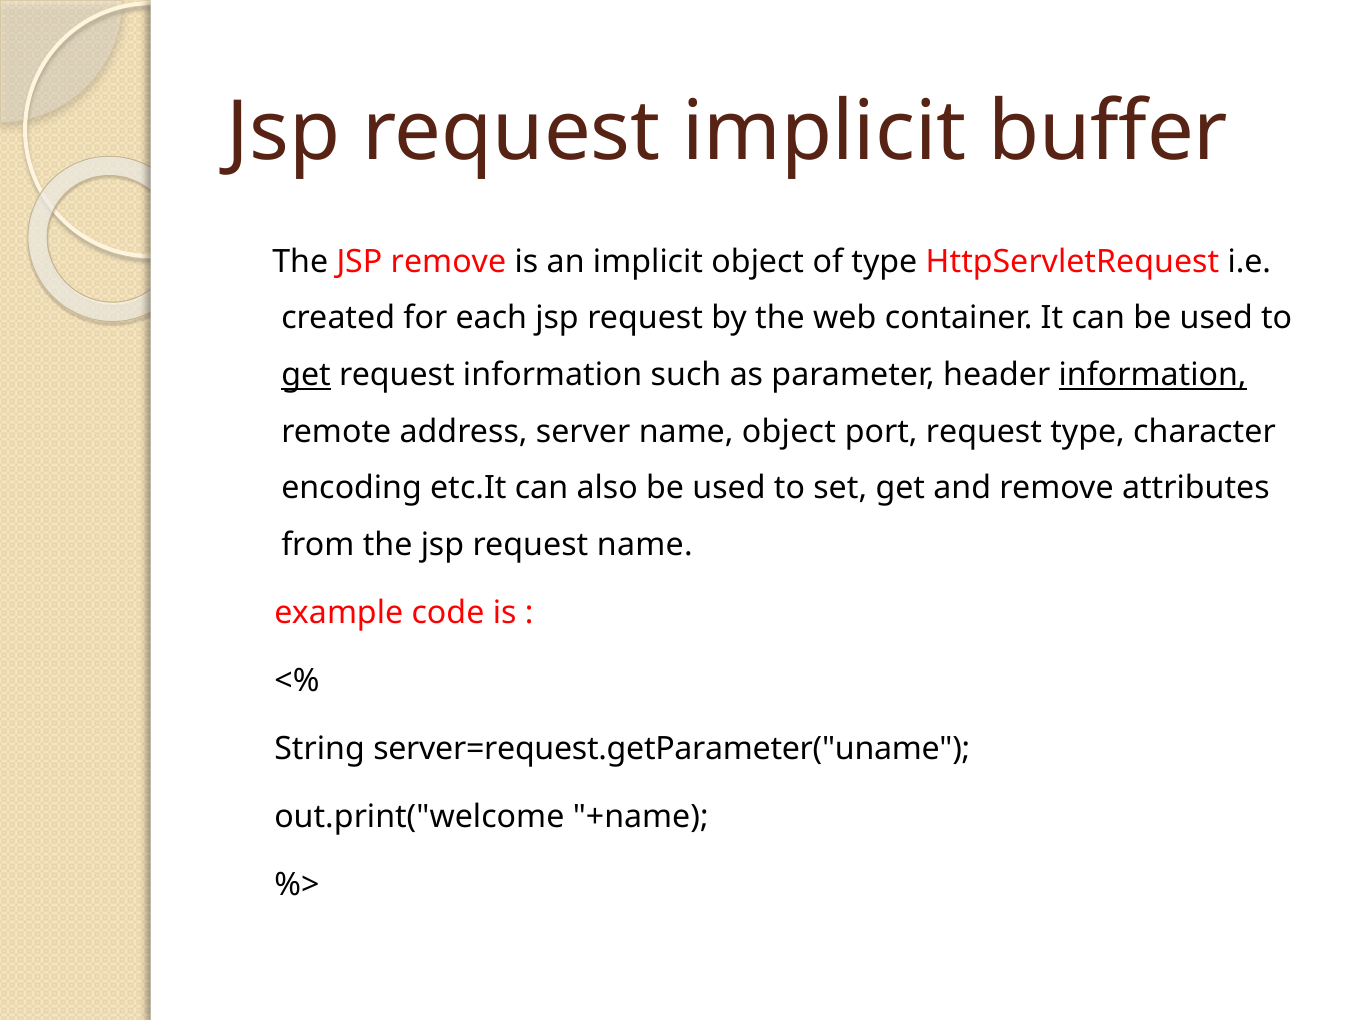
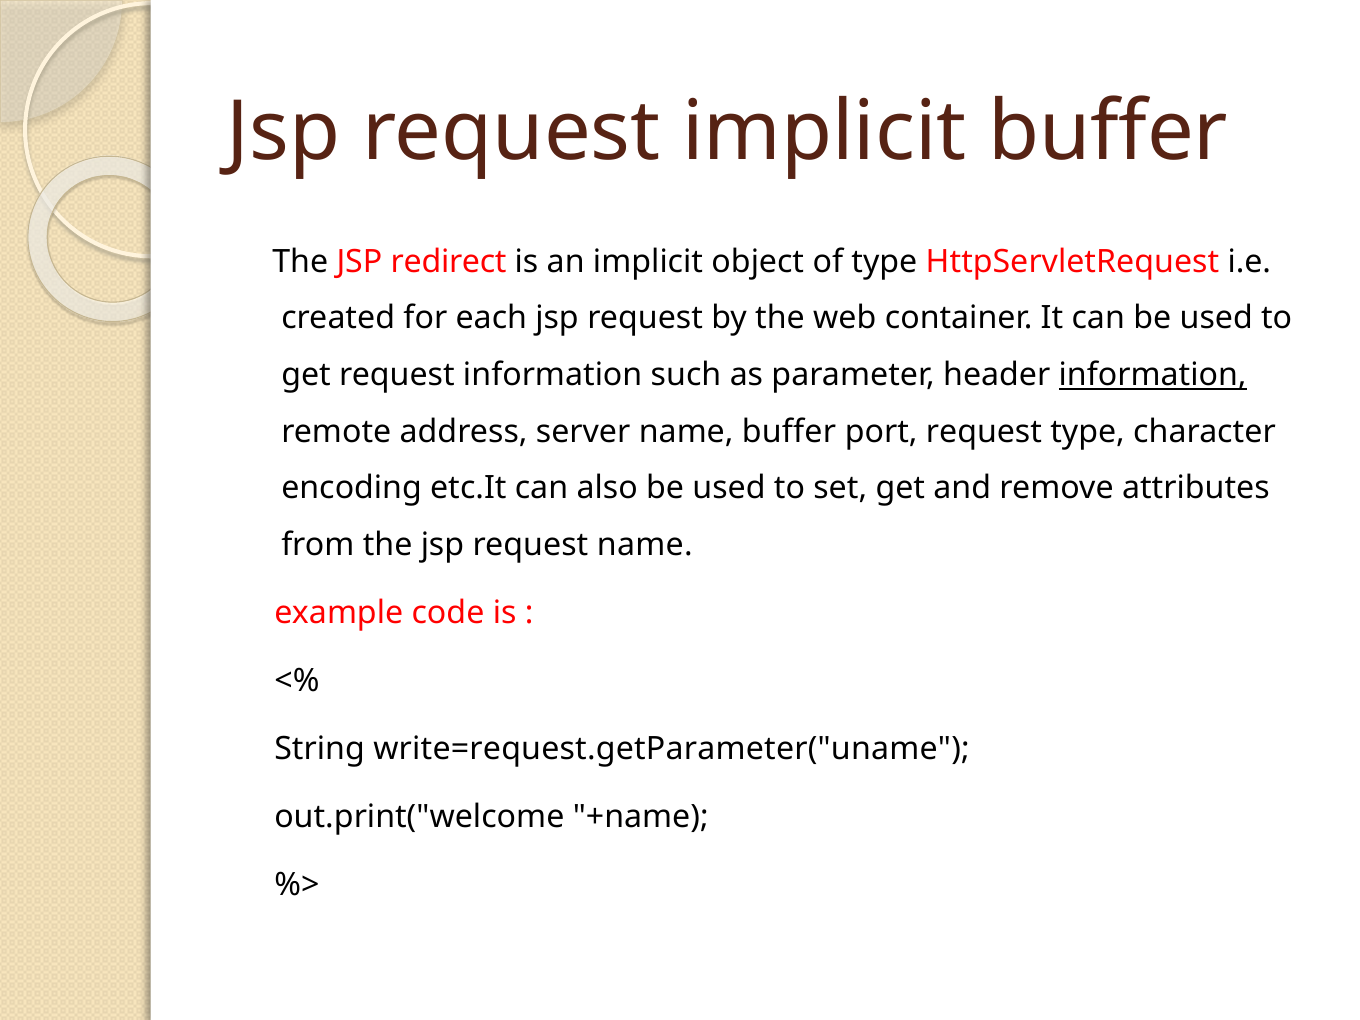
JSP remove: remove -> redirect
get at (306, 375) underline: present -> none
name object: object -> buffer
server=request.getParameter("uname: server=request.getParameter("uname -> write=request.getParameter("uname
